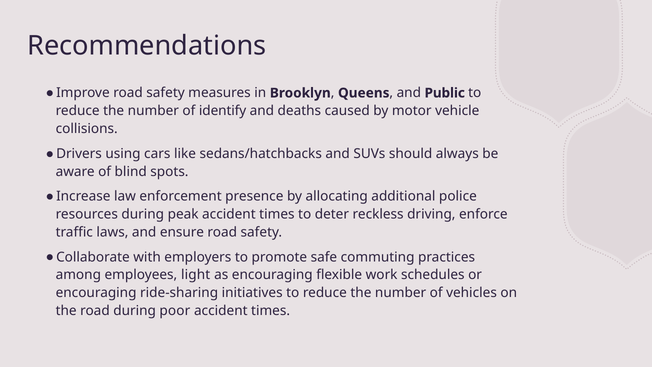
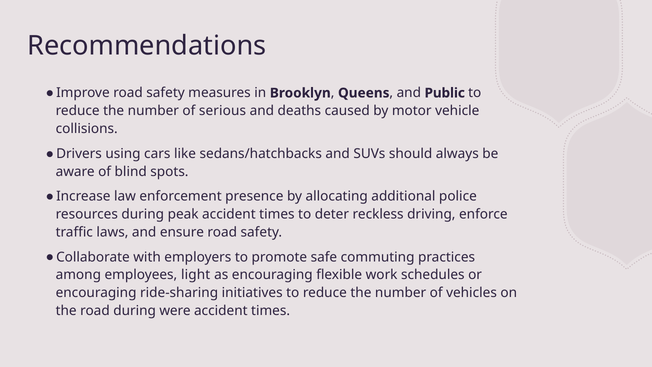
identify: identify -> serious
poor: poor -> were
